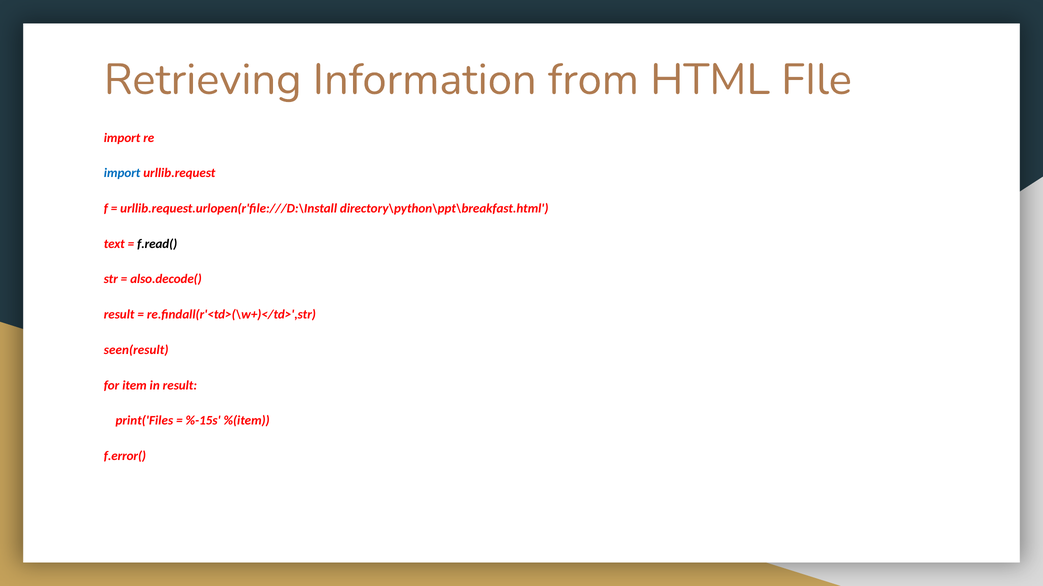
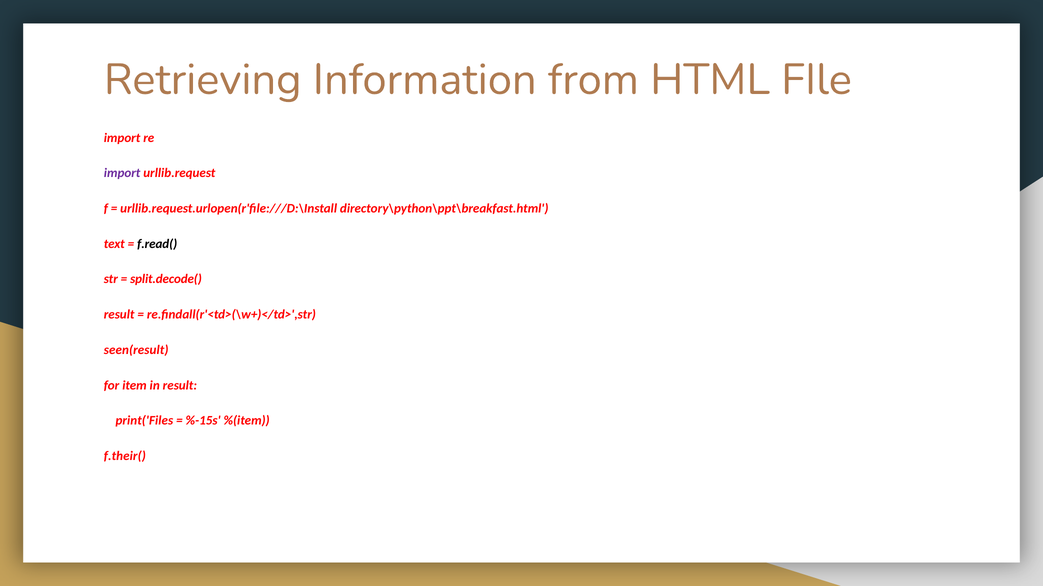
import at (122, 173) colour: blue -> purple
also.decode(: also.decode( -> split.decode(
f.error(: f.error( -> f.their(
